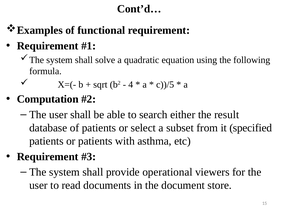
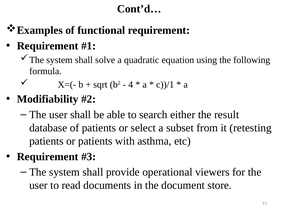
c))/5: c))/5 -> c))/1
Computation: Computation -> Modifiability
specified: specified -> retesting
